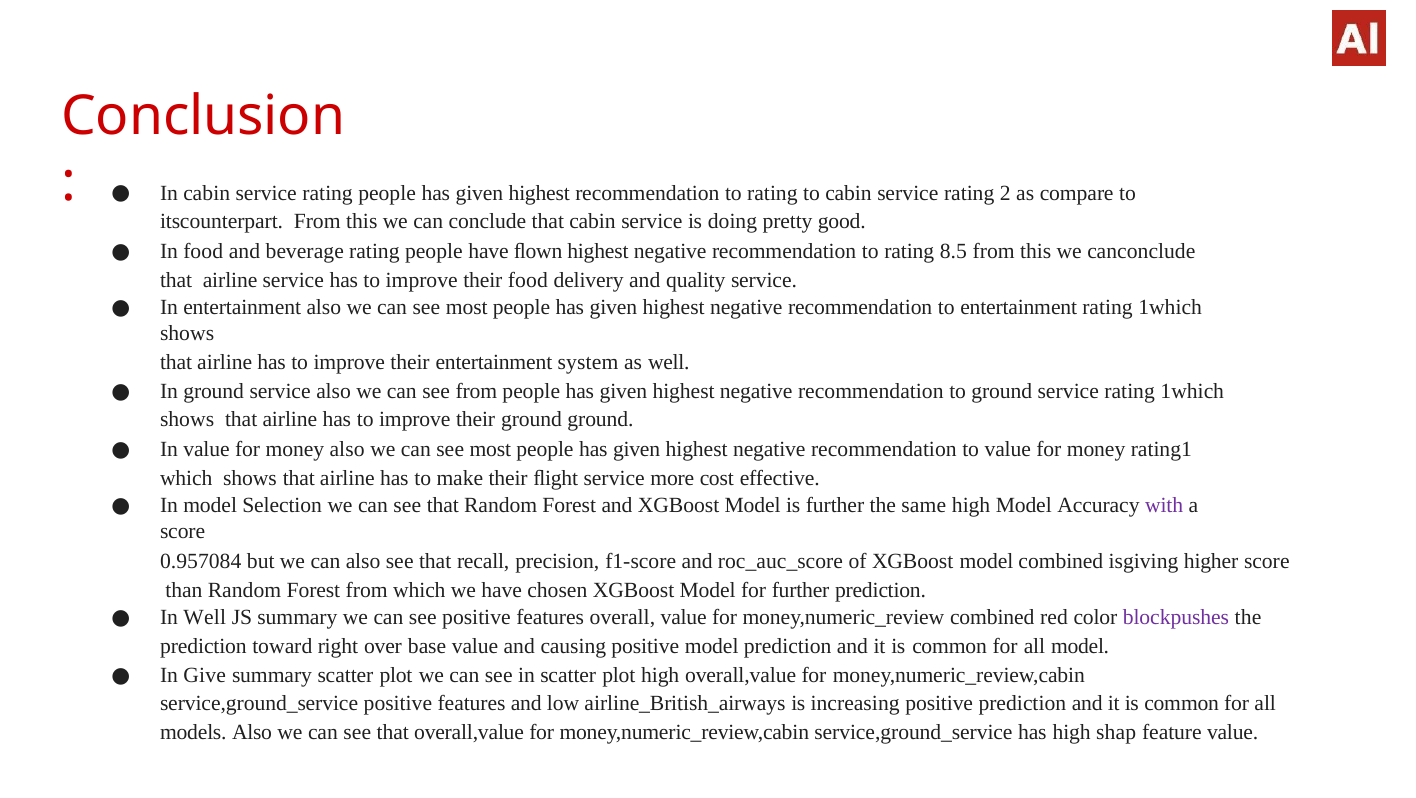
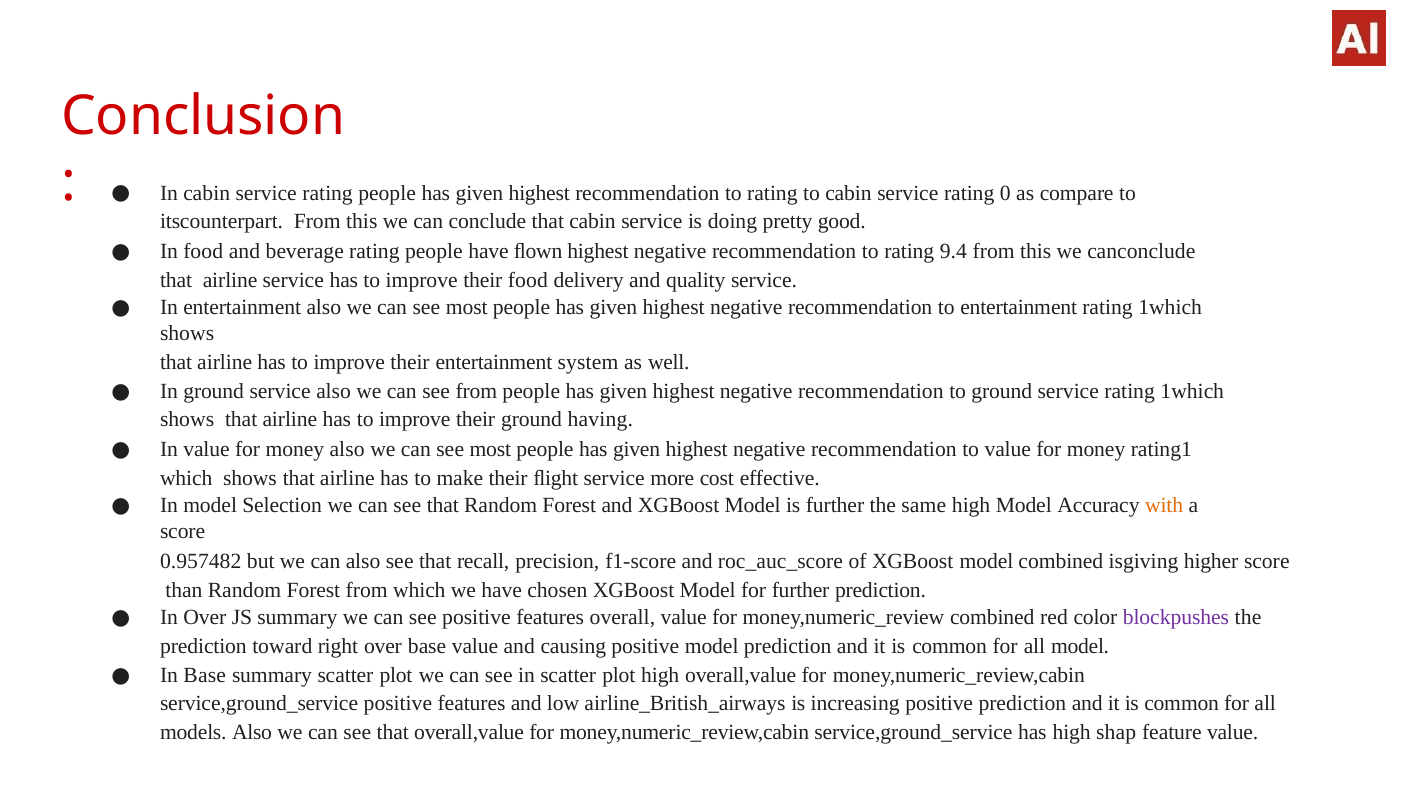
2: 2 -> 0
8.5: 8.5 -> 9.4
ground ground: ground -> having
with colour: purple -> orange
0.957084: 0.957084 -> 0.957482
In Well: Well -> Over
In Give: Give -> Base
